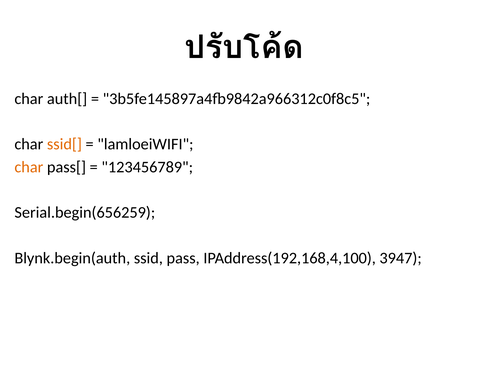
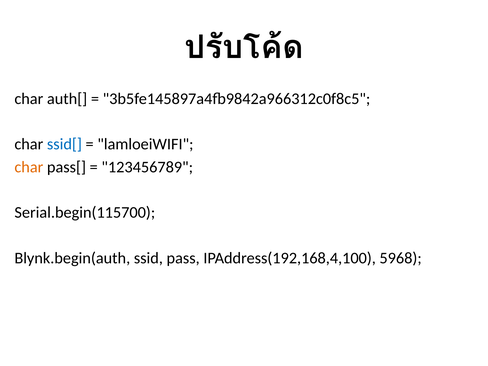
ssid[ colour: orange -> blue
Serial.begin(656259: Serial.begin(656259 -> Serial.begin(115700
3947: 3947 -> 5968
